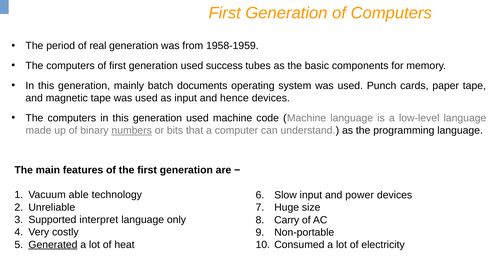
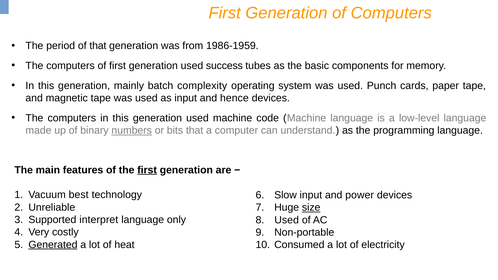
of real: real -> that
1958-1959: 1958-1959 -> 1986-1959
documents: documents -> complexity
first at (147, 170) underline: none -> present
able: able -> best
size underline: none -> present
Carry at (287, 220): Carry -> Used
